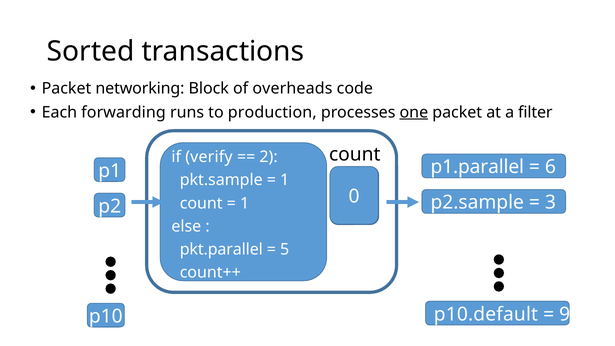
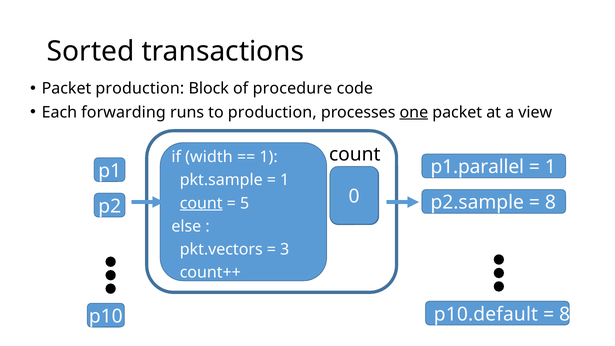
Packet networking: networking -> production
overheads: overheads -> procedure
filter: filter -> view
verify: verify -> width
2 at (269, 157): 2 -> 1
6 at (550, 167): 6 -> 1
3 at (550, 203): 3 -> 8
count at (201, 203) underline: none -> present
1 at (245, 203): 1 -> 5
pkt.parallel: pkt.parallel -> pkt.vectors
5: 5 -> 3
9 at (565, 314): 9 -> 8
